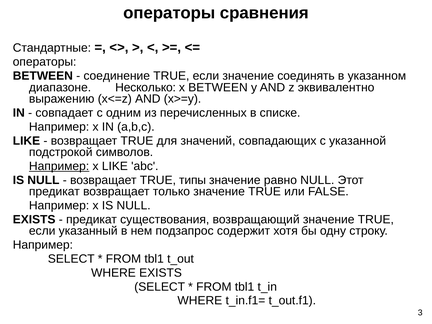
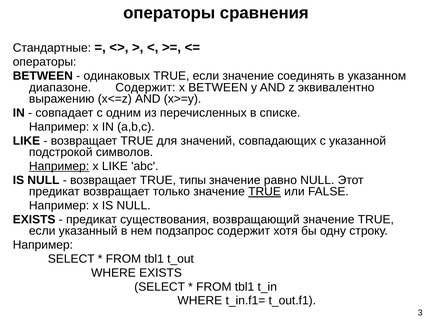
соединение: соединение -> одинаковых
диапазоне Несколько: Несколько -> Содержит
TRUE at (265, 192) underline: none -> present
